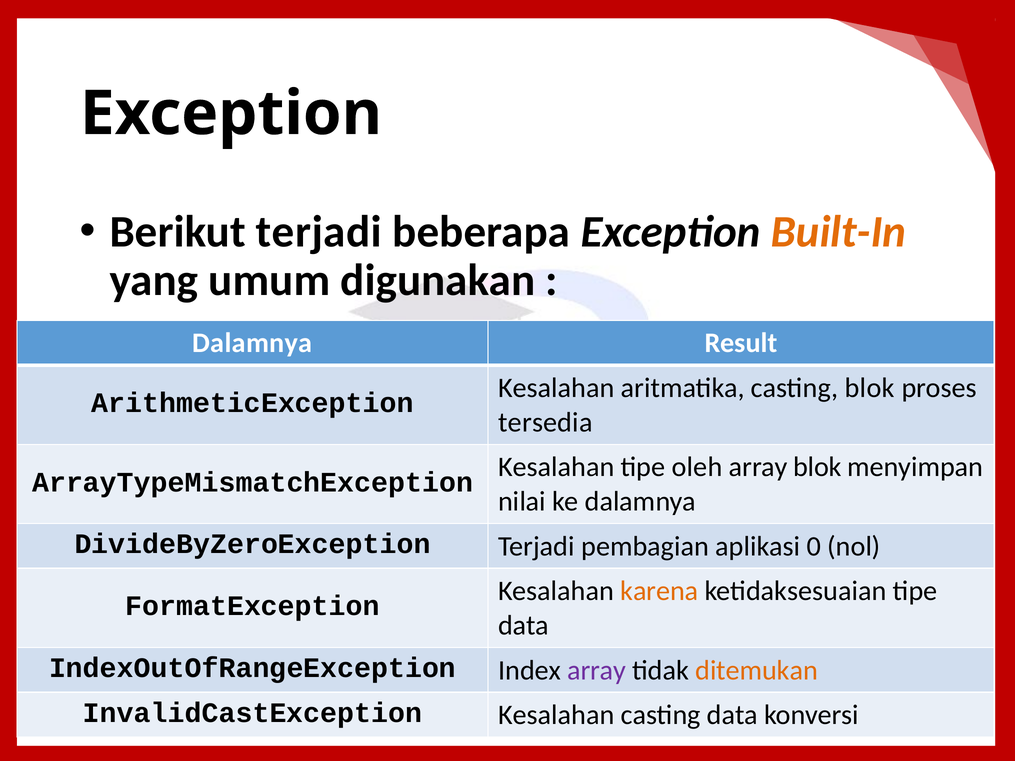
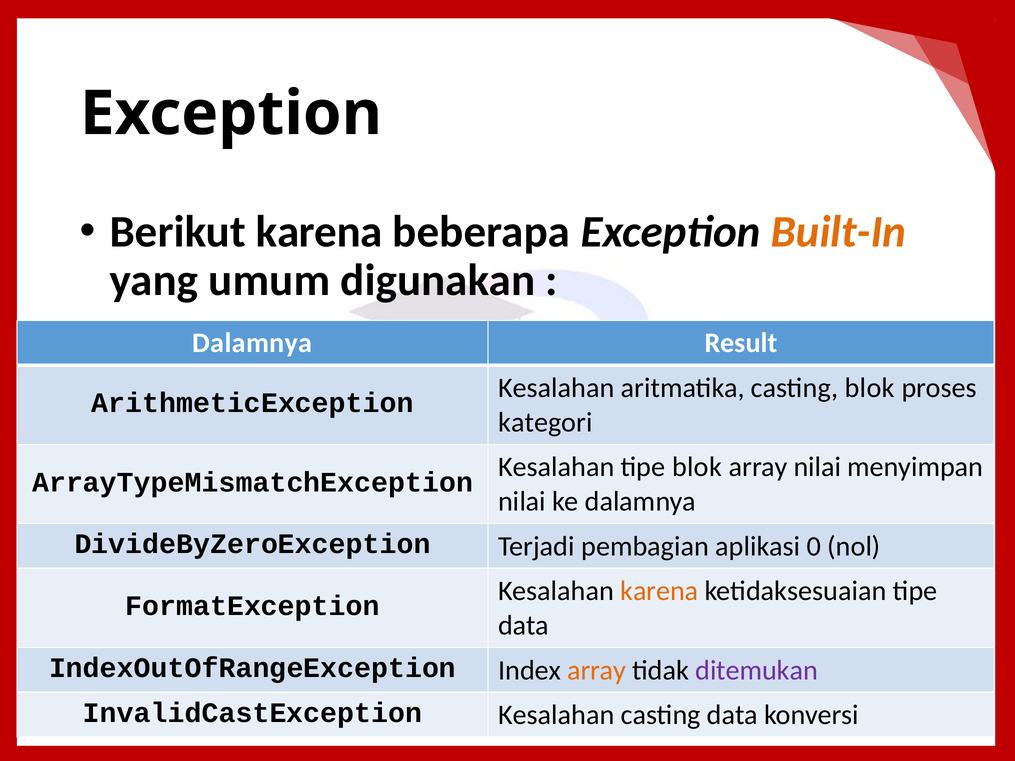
Berikut terjadi: terjadi -> karena
tersedia: tersedia -> kategori
tipe oleh: oleh -> blok
array blok: blok -> nilai
array at (597, 670) colour: purple -> orange
ditemukan colour: orange -> purple
